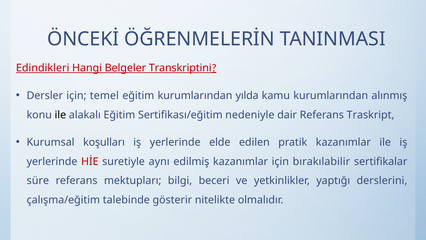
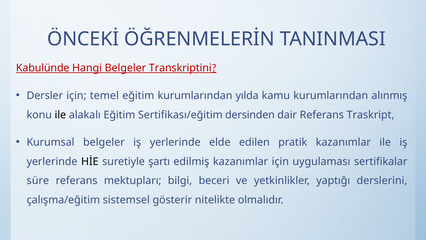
Edindikleri: Edindikleri -> Kabulünde
nedeniyle: nedeniyle -> dersinden
Kurumsal koşulları: koşulları -> belgeler
HİE colour: red -> black
aynı: aynı -> şartı
bırakılabilir: bırakılabilir -> uygulaması
talebinde: talebinde -> sistemsel
